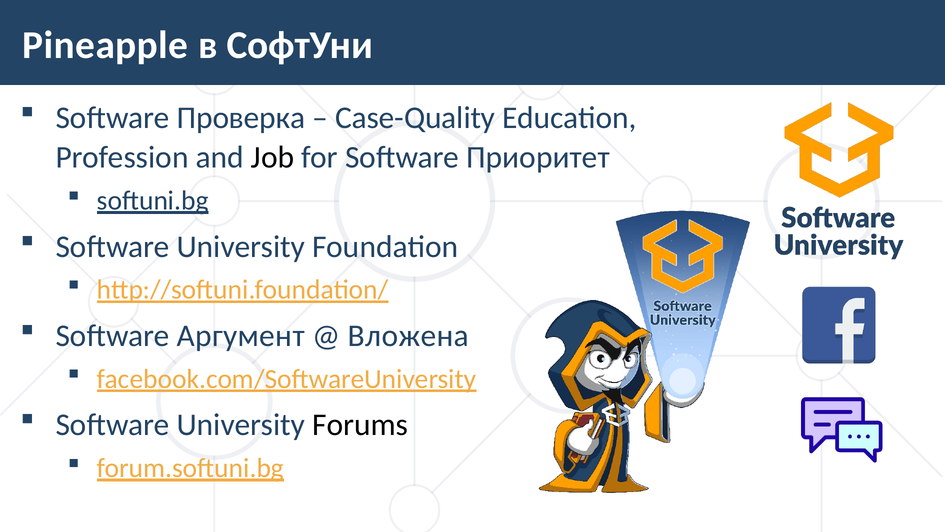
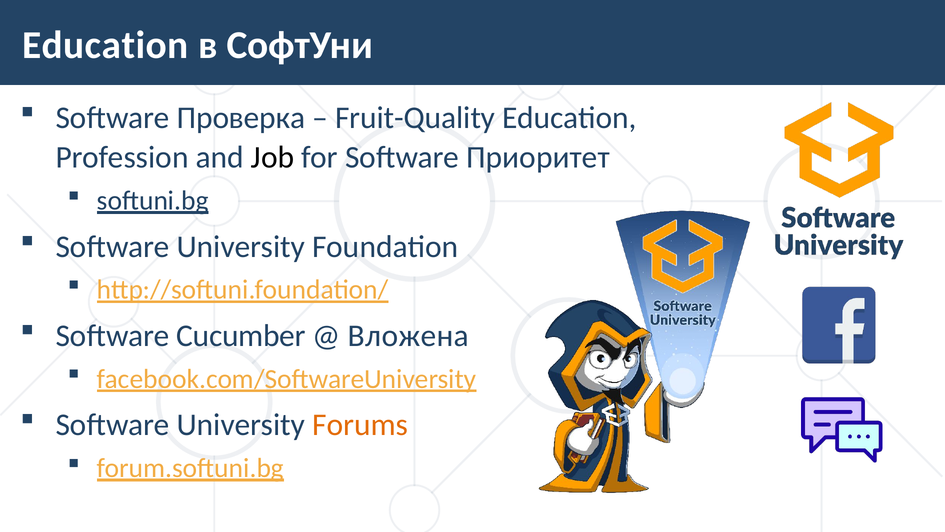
Pineapple at (105, 45): Pineapple -> Education
Case-Quality: Case-Quality -> Fruit-Quality
Аргумент: Аргумент -> Cucumber
Forums colour: black -> orange
